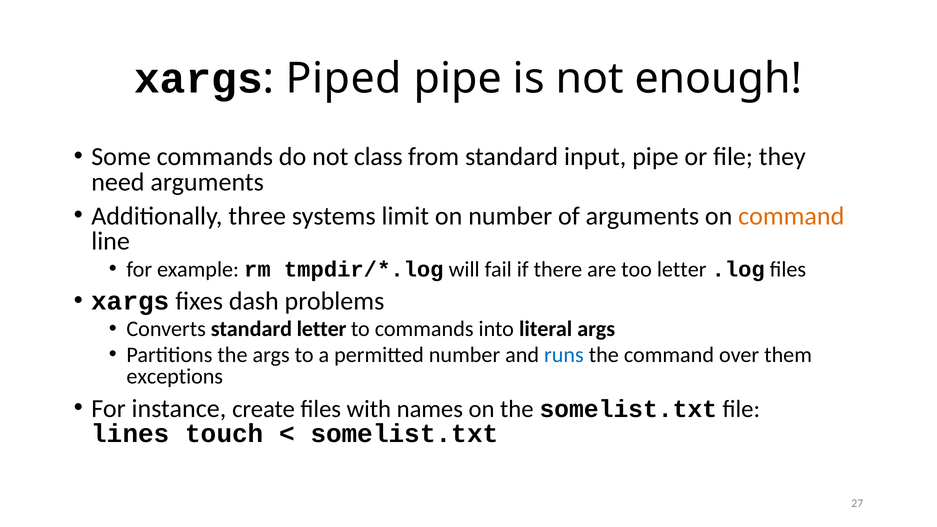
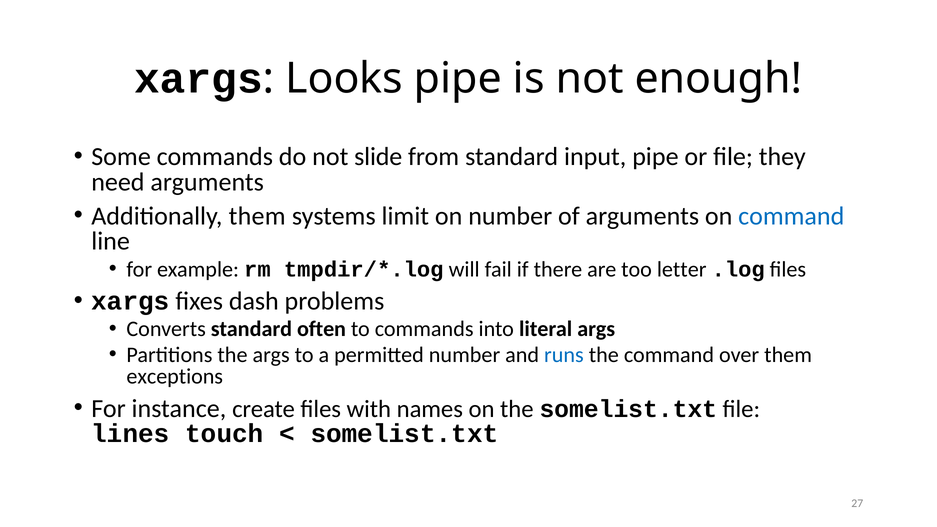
Piped: Piped -> Looks
class: class -> slide
Additionally three: three -> them
command at (791, 216) colour: orange -> blue
standard letter: letter -> often
